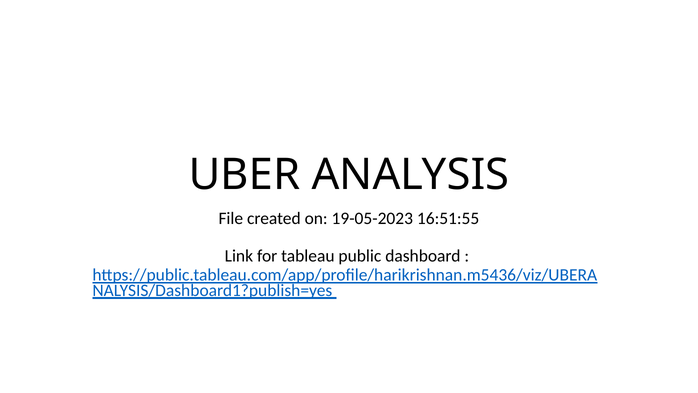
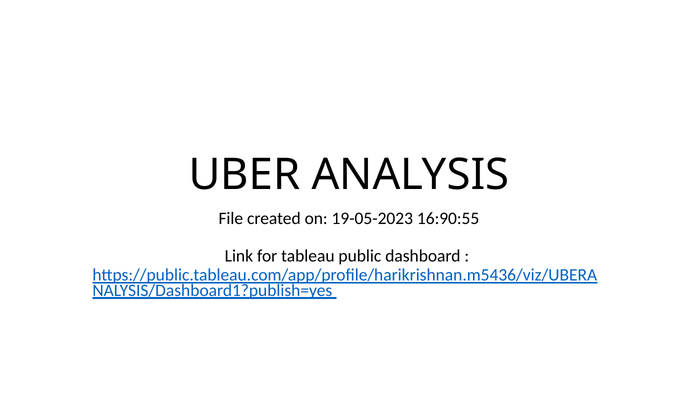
16:51:55: 16:51:55 -> 16:90:55
